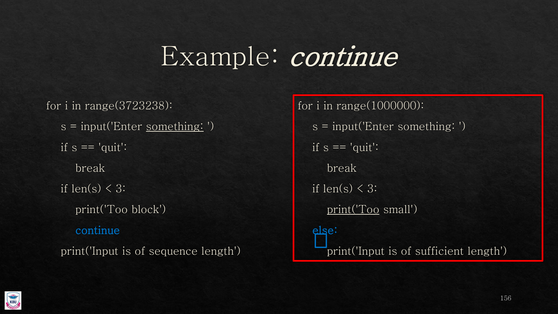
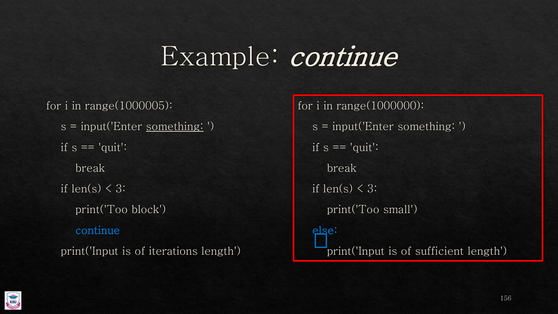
range(3723238: range(3723238 -> range(1000005
print('Too at (353, 209) underline: present -> none
sequence: sequence -> iterations
